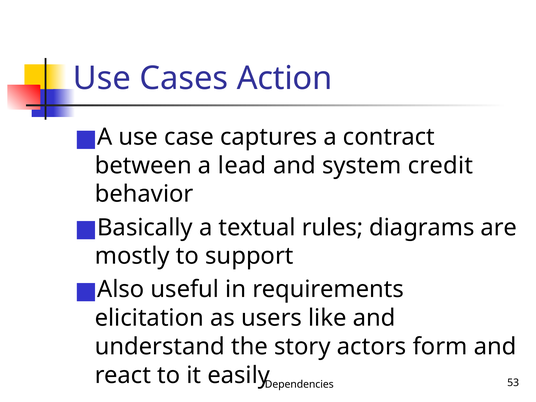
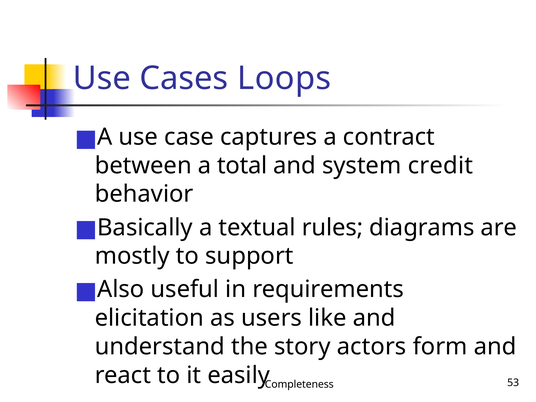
Action: Action -> Loops
lead: lead -> total
Dependencies: Dependencies -> Completeness
